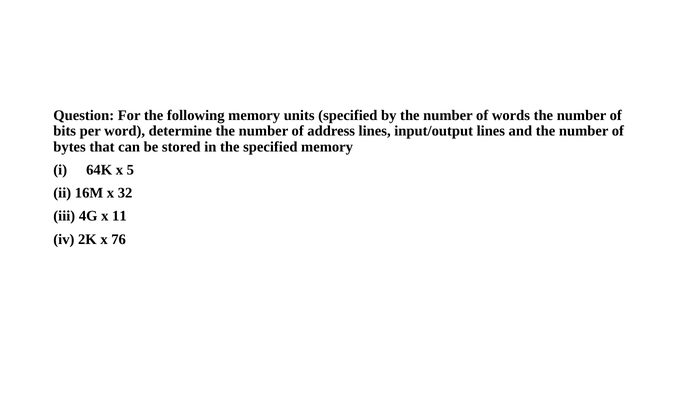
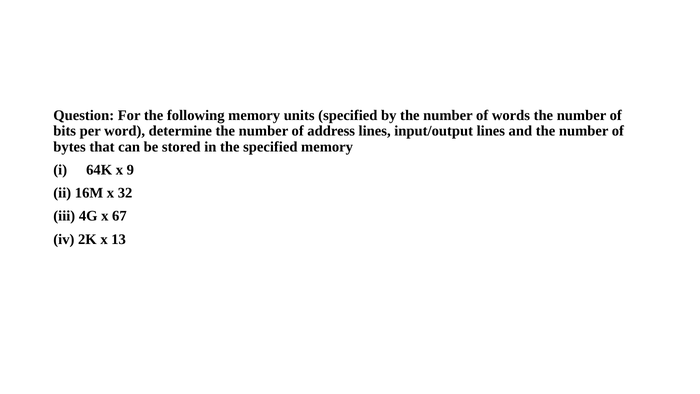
5: 5 -> 9
11: 11 -> 67
76: 76 -> 13
